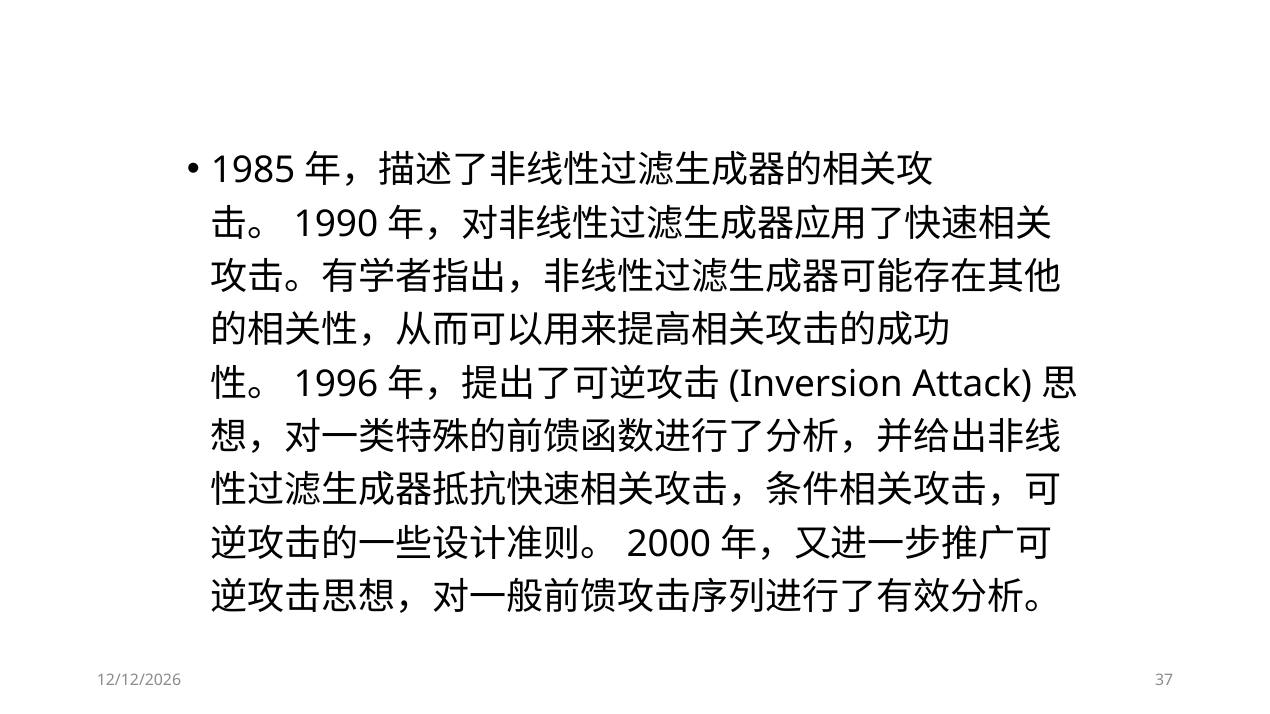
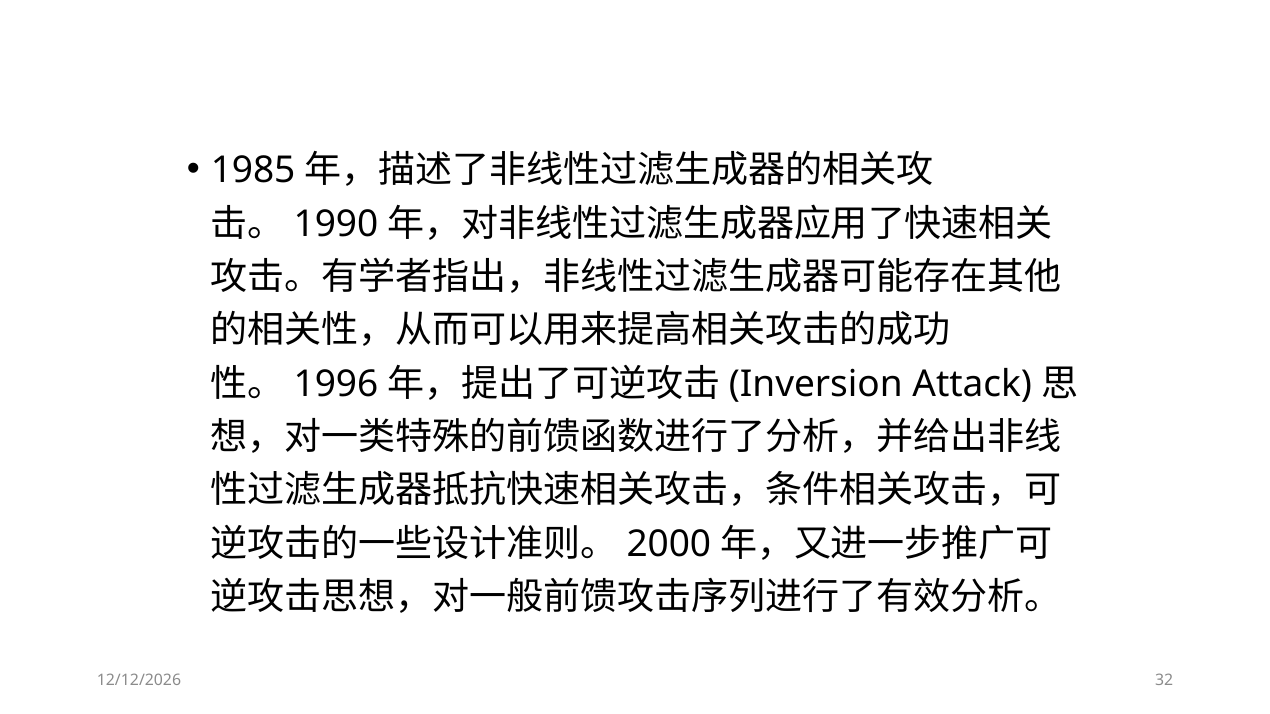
37: 37 -> 32
